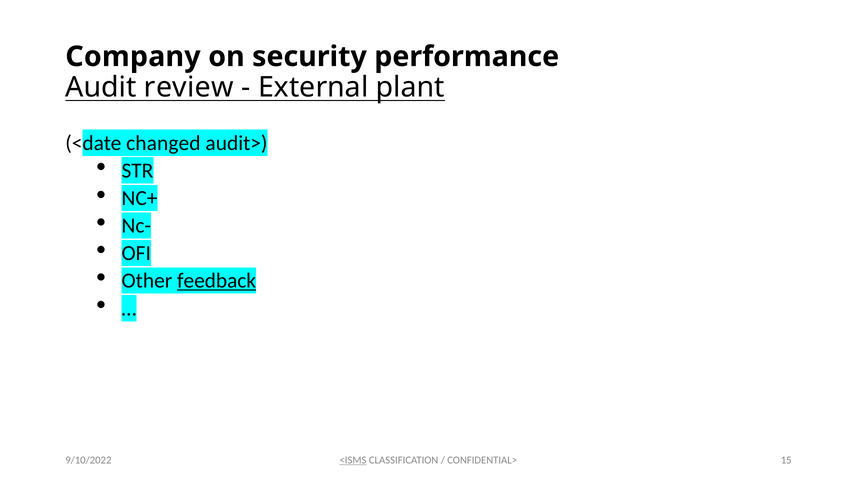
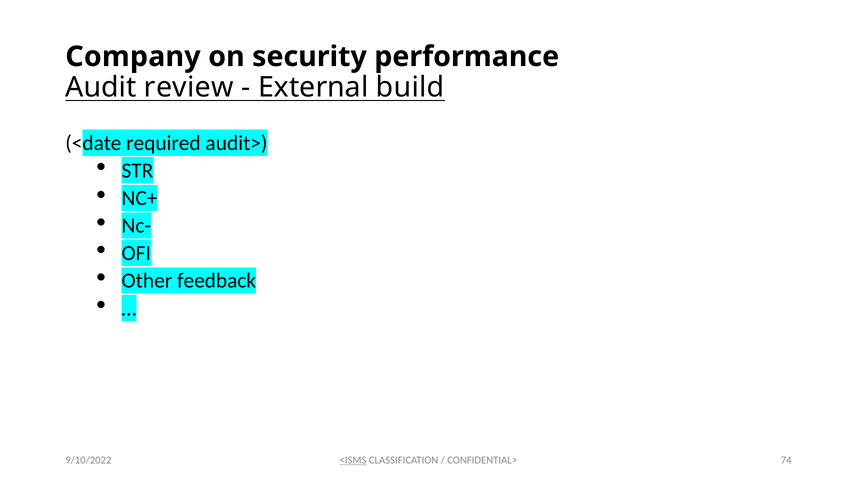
plant: plant -> build
changed: changed -> required
feedback underline: present -> none
15: 15 -> 74
